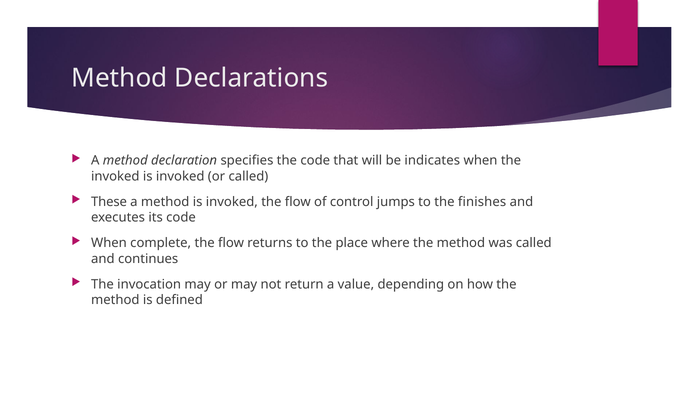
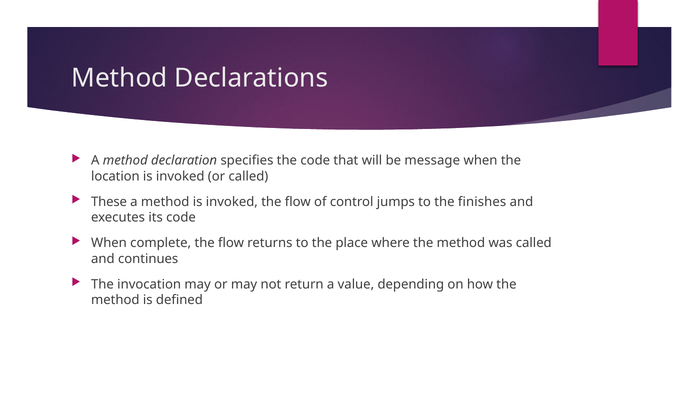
indicates: indicates -> message
invoked at (115, 176): invoked -> location
